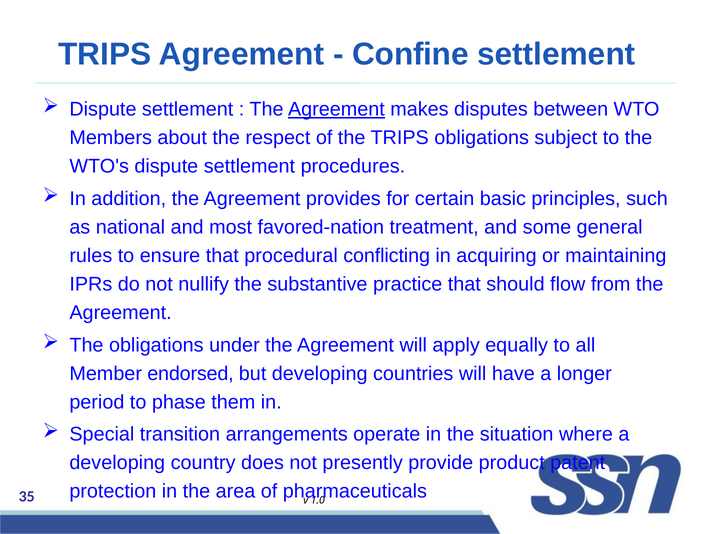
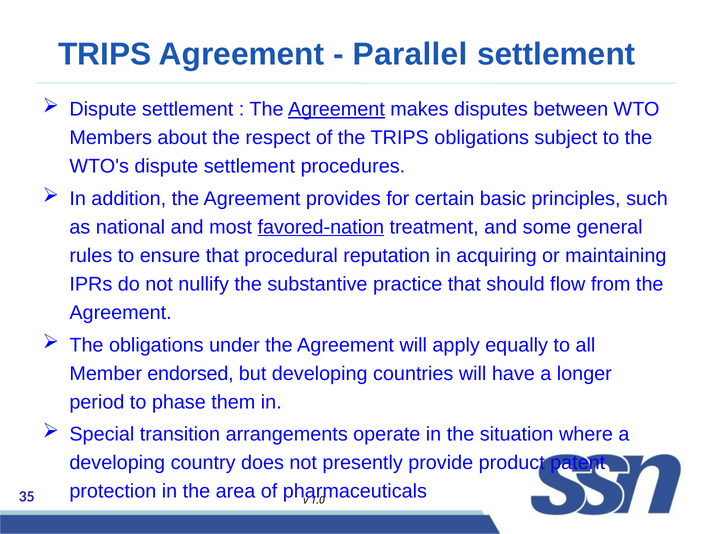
Confine: Confine -> Parallel
favored-nation underline: none -> present
conflicting: conflicting -> reputation
